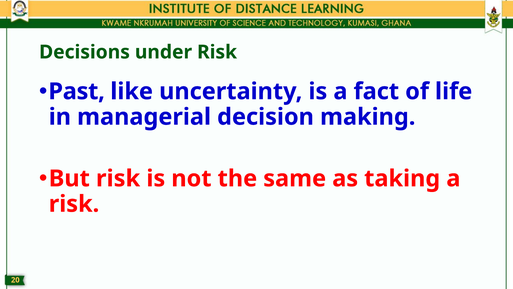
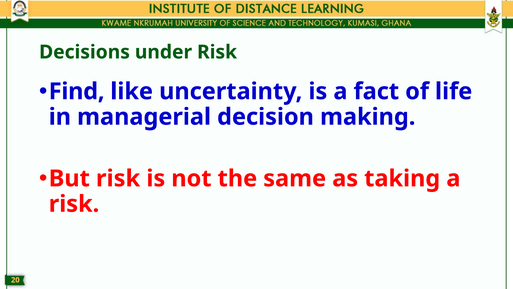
Past: Past -> Find
